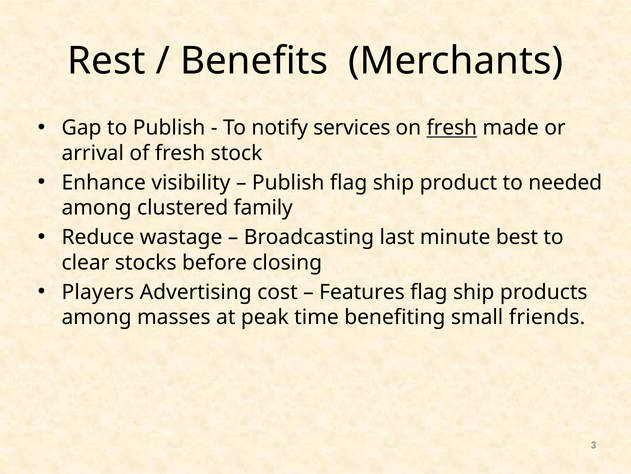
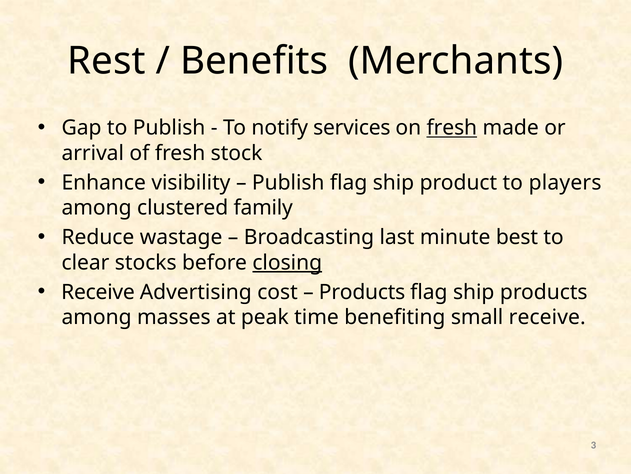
needed: needed -> players
closing underline: none -> present
Players at (98, 292): Players -> Receive
Features at (362, 292): Features -> Products
small friends: friends -> receive
